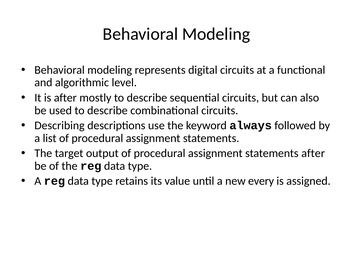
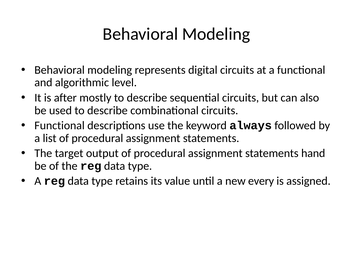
Describing at (60, 125): Describing -> Functional
statements after: after -> hand
